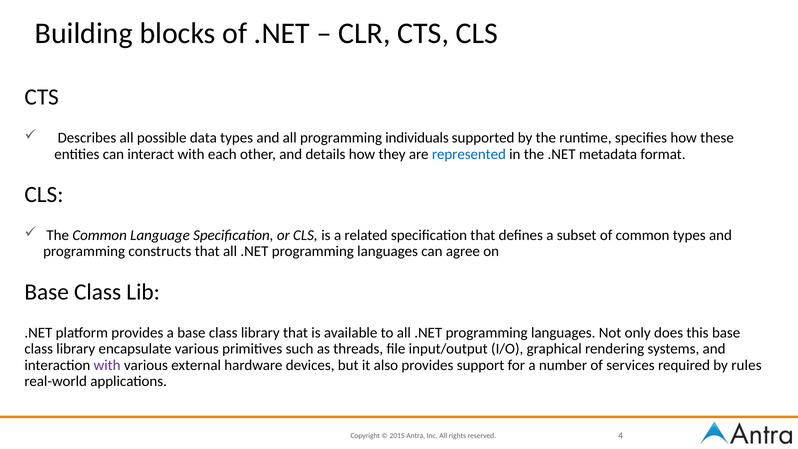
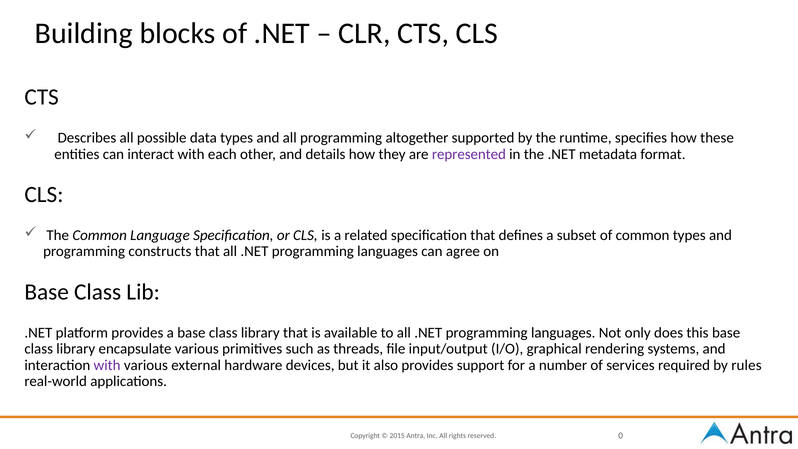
individuals: individuals -> altogether
represented colour: blue -> purple
4: 4 -> 0
